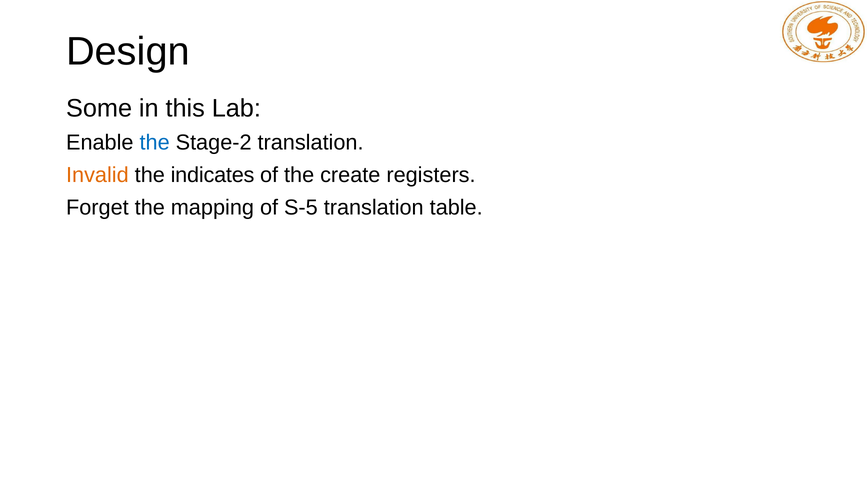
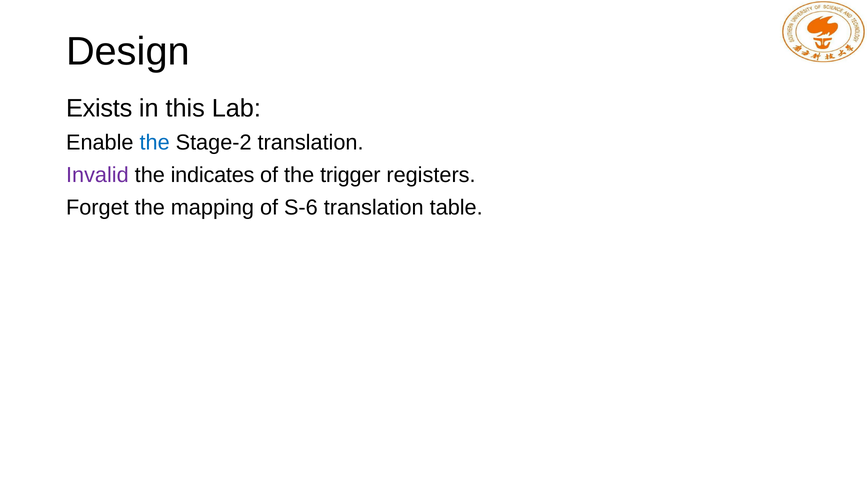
Some: Some -> Exists
Invalid colour: orange -> purple
create: create -> trigger
S-5: S-5 -> S-6
